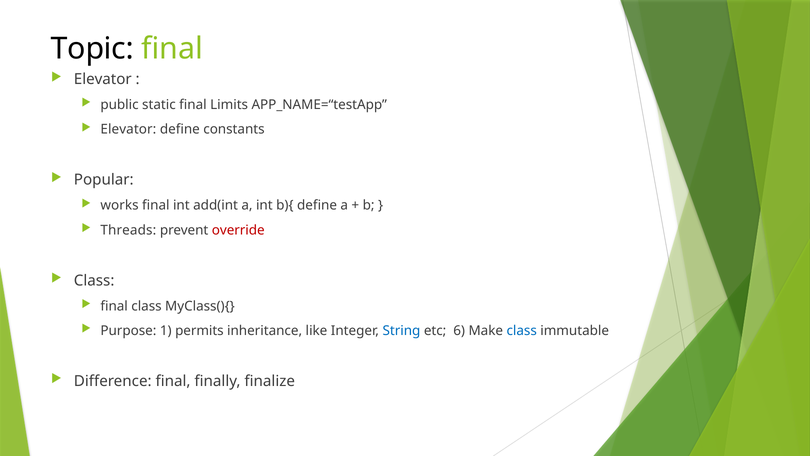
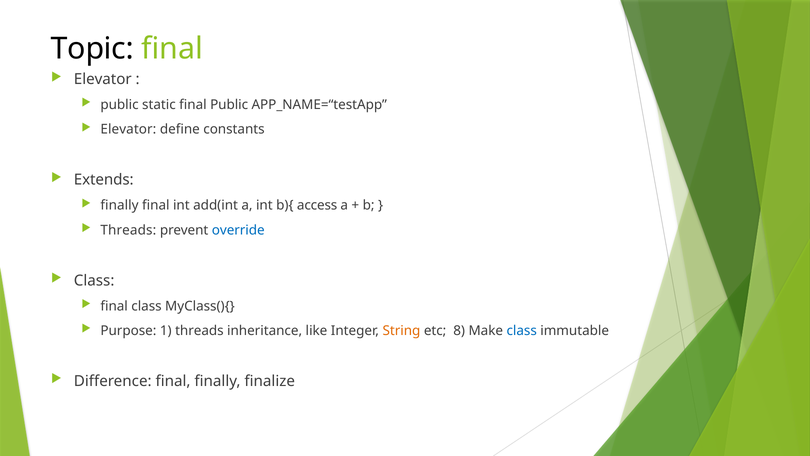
final Limits: Limits -> Public
Popular: Popular -> Extends
works at (120, 205): works -> finally
b){ define: define -> access
override colour: red -> blue
1 permits: permits -> threads
String colour: blue -> orange
6: 6 -> 8
